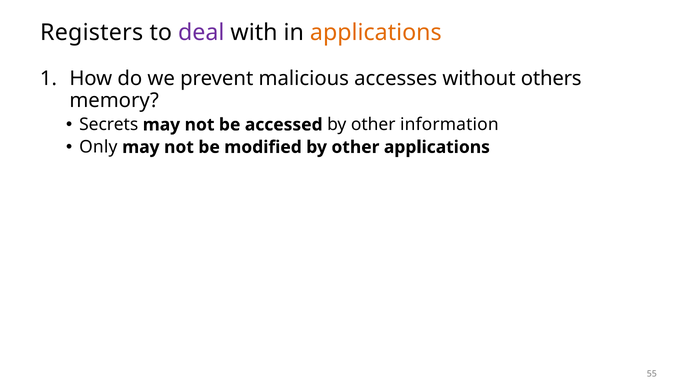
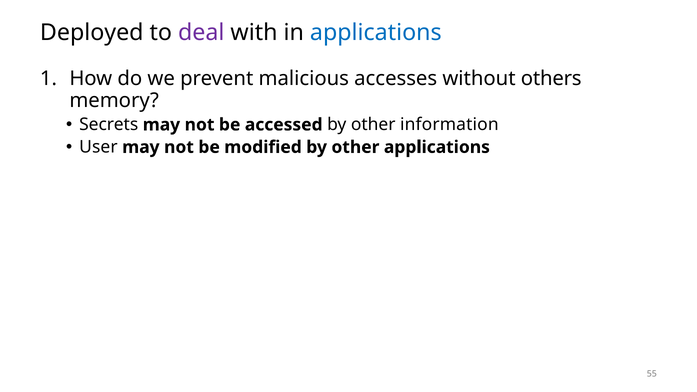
Registers: Registers -> Deployed
applications at (376, 33) colour: orange -> blue
Only: Only -> User
